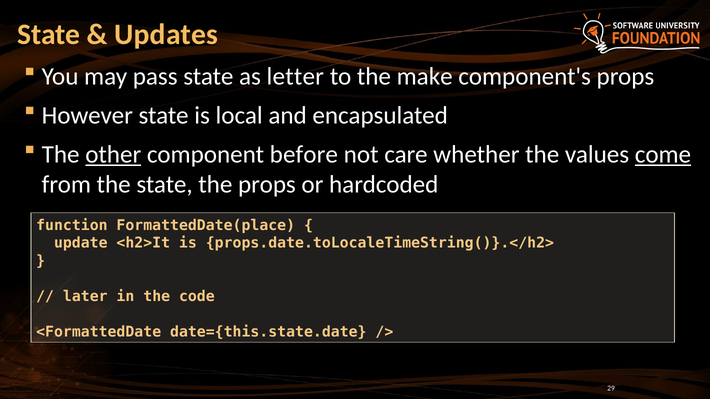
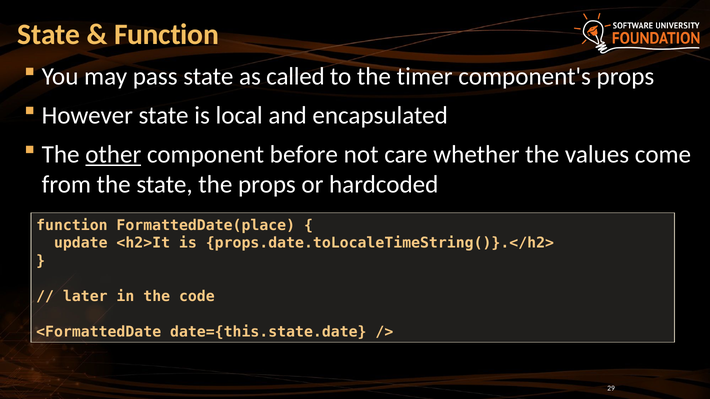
Updates at (166, 35): Updates -> Function
letter: letter -> called
make: make -> timer
come underline: present -> none
